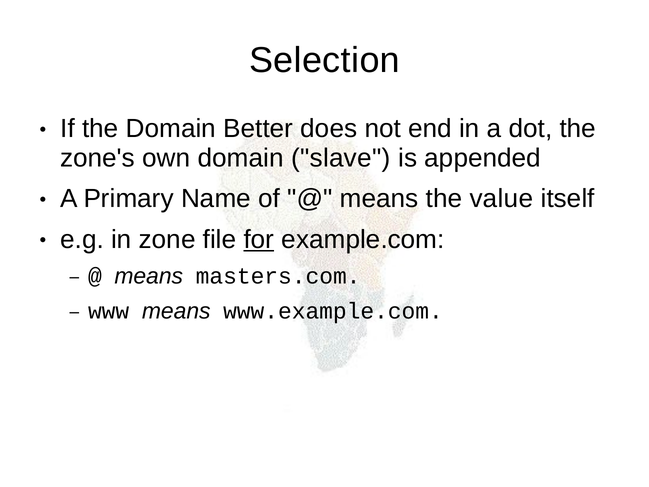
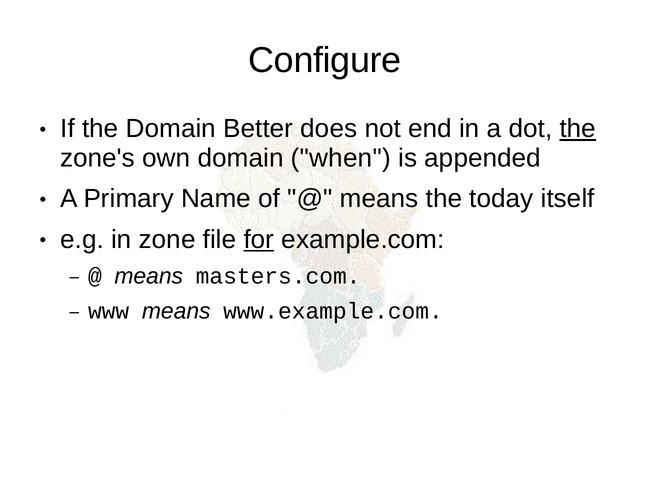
Selection: Selection -> Configure
the at (578, 129) underline: none -> present
slave: slave -> when
value: value -> today
